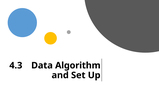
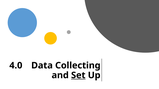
4.3: 4.3 -> 4.0
Algorithm: Algorithm -> Collecting
Set underline: none -> present
